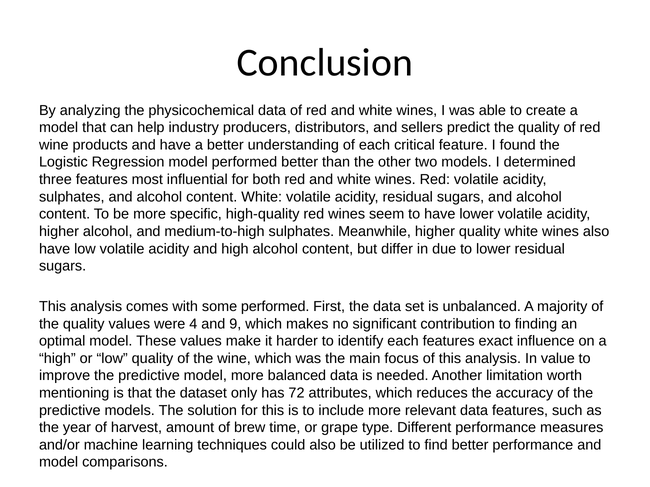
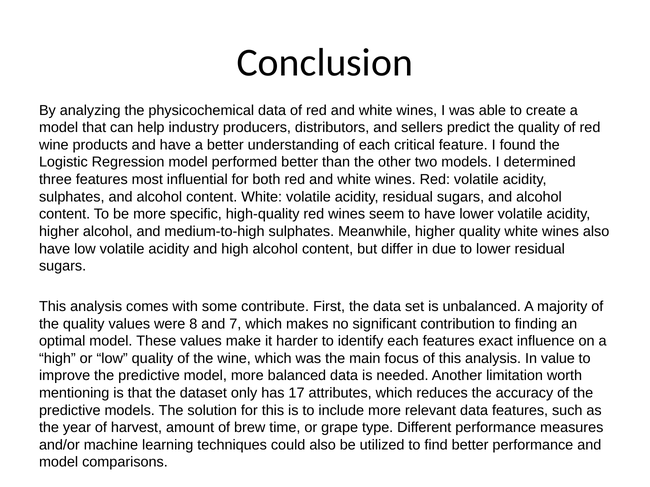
some performed: performed -> contribute
4: 4 -> 8
9: 9 -> 7
72: 72 -> 17
